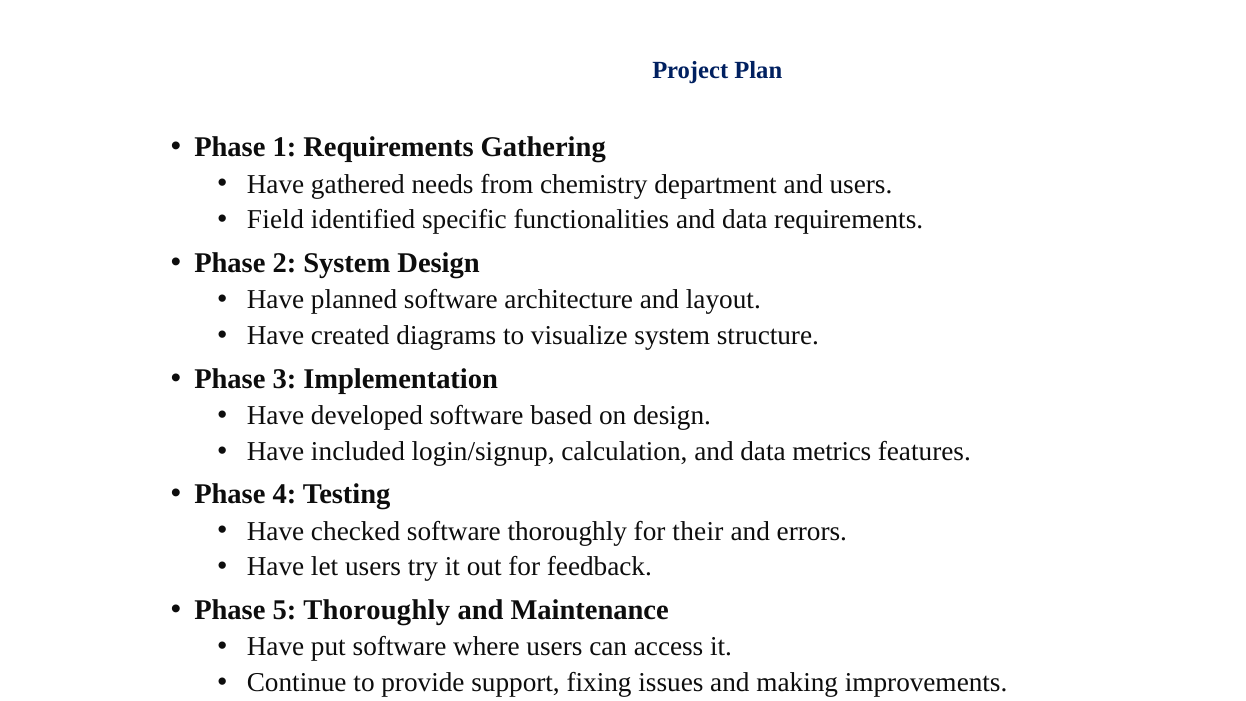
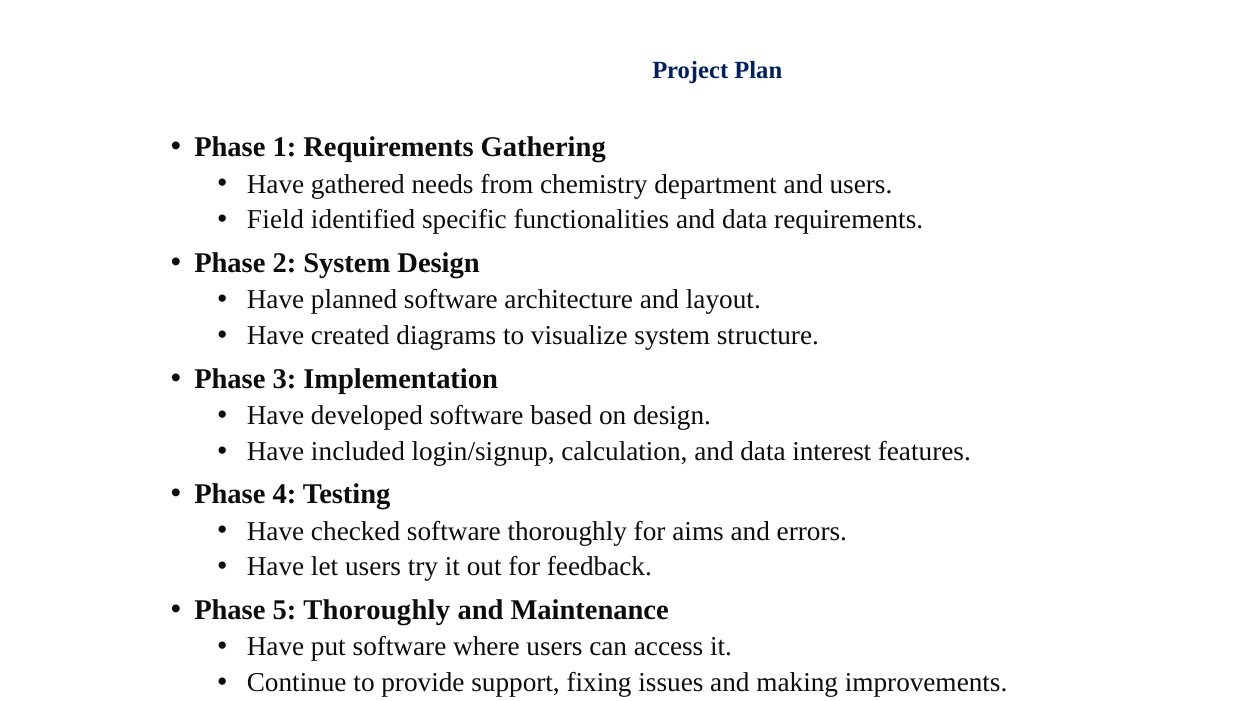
metrics: metrics -> interest
their: their -> aims
